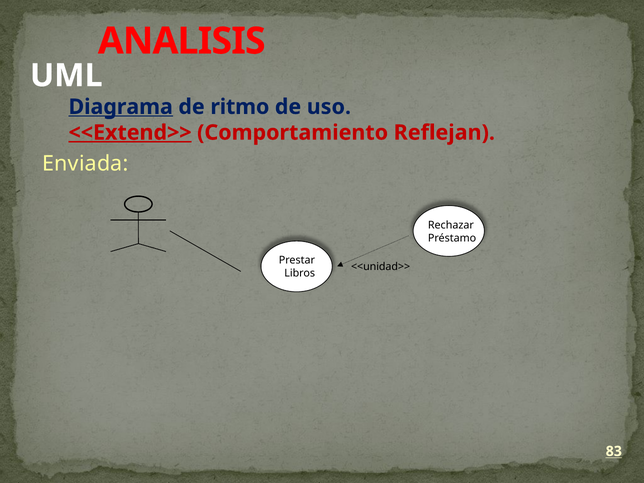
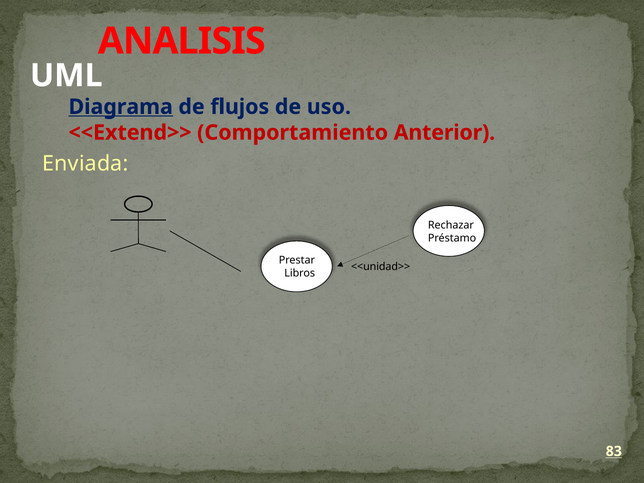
ritmo: ritmo -> flujos
<<Extend>> underline: present -> none
Reflejan: Reflejan -> Anterior
